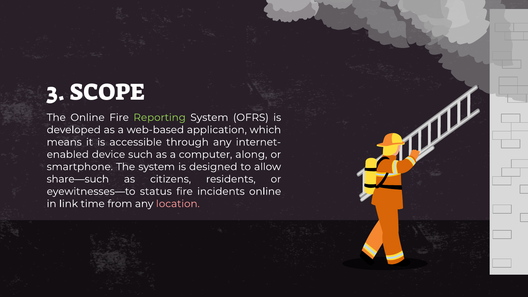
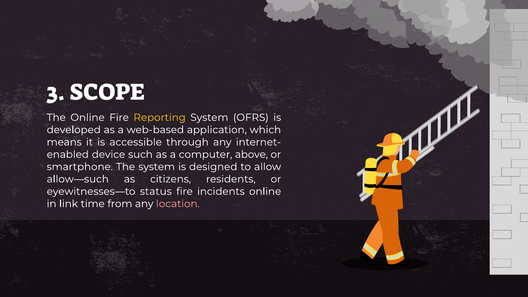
Reporting colour: light green -> yellow
along: along -> above
share—such: share—such -> allow—such
